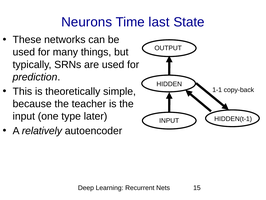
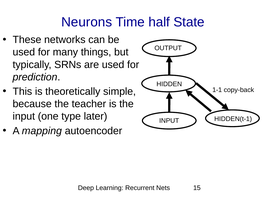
last: last -> half
relatively: relatively -> mapping
